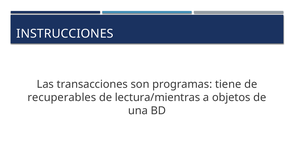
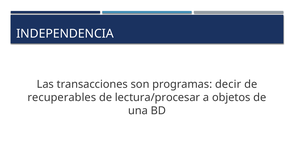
INSTRUCCIONES: INSTRUCCIONES -> INDEPENDENCIA
tiene: tiene -> decir
lectura/mientras: lectura/mientras -> lectura/procesar
